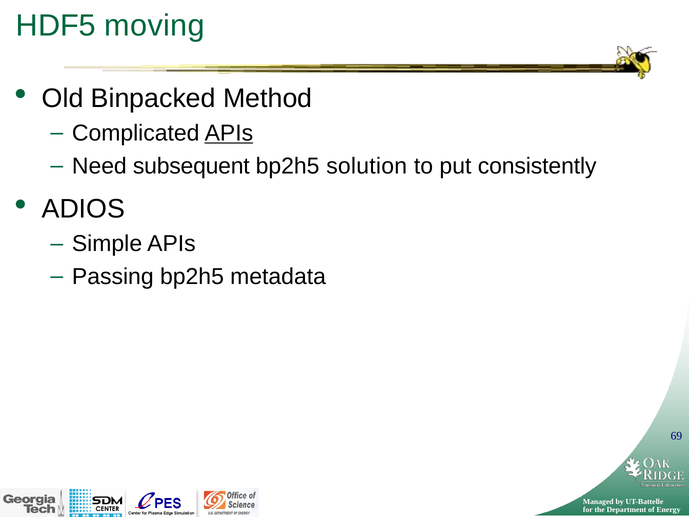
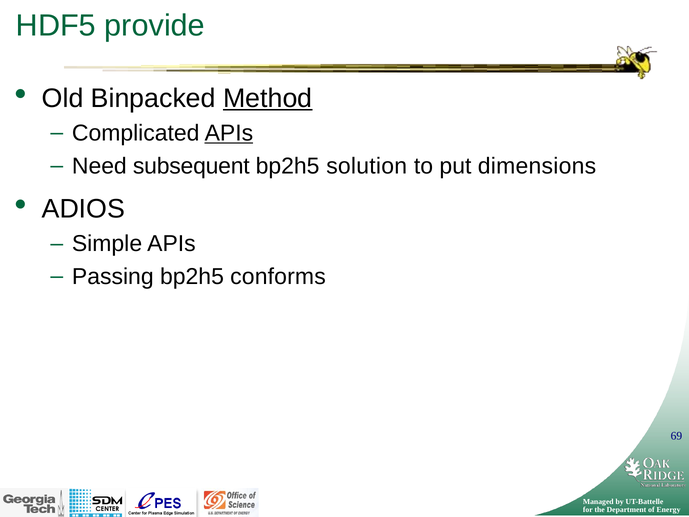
moving: moving -> provide
Method underline: none -> present
consistently: consistently -> dimensions
metadata: metadata -> conforms
